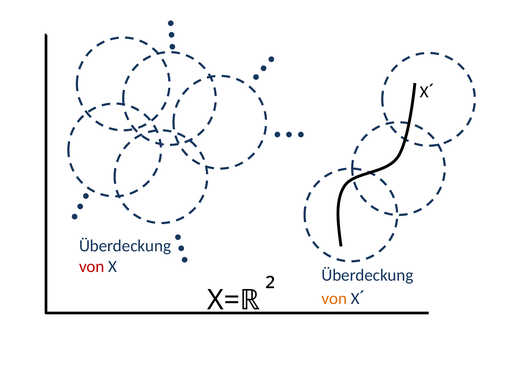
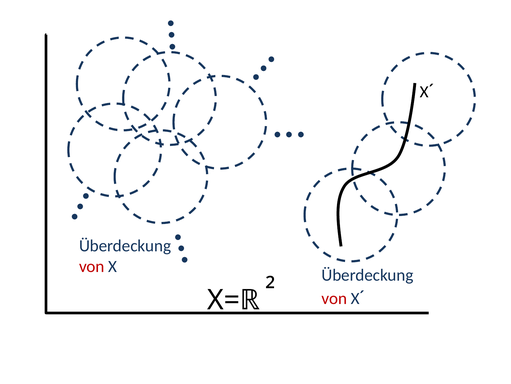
von at (334, 298) colour: orange -> red
